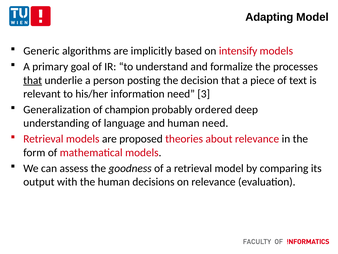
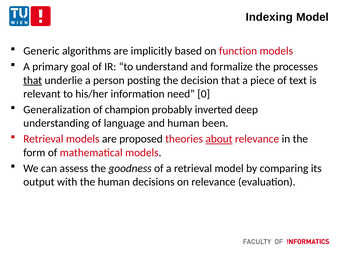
Adapting: Adapting -> Indexing
intensify: intensify -> function
3: 3 -> 0
ordered: ordered -> inverted
human need: need -> been
about underline: none -> present
